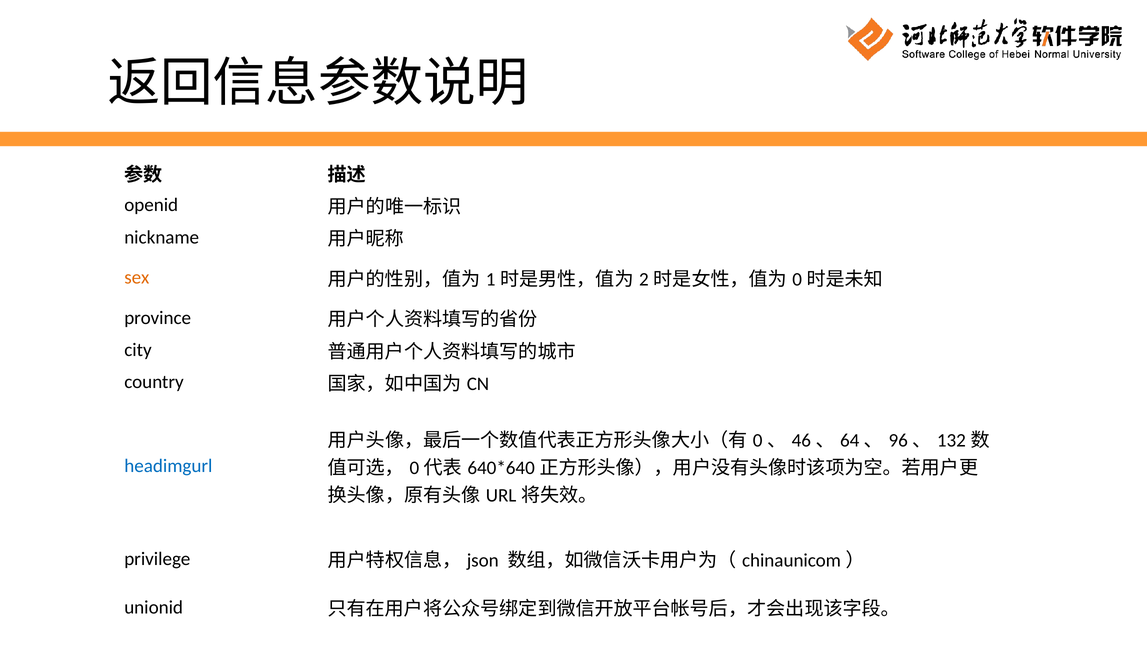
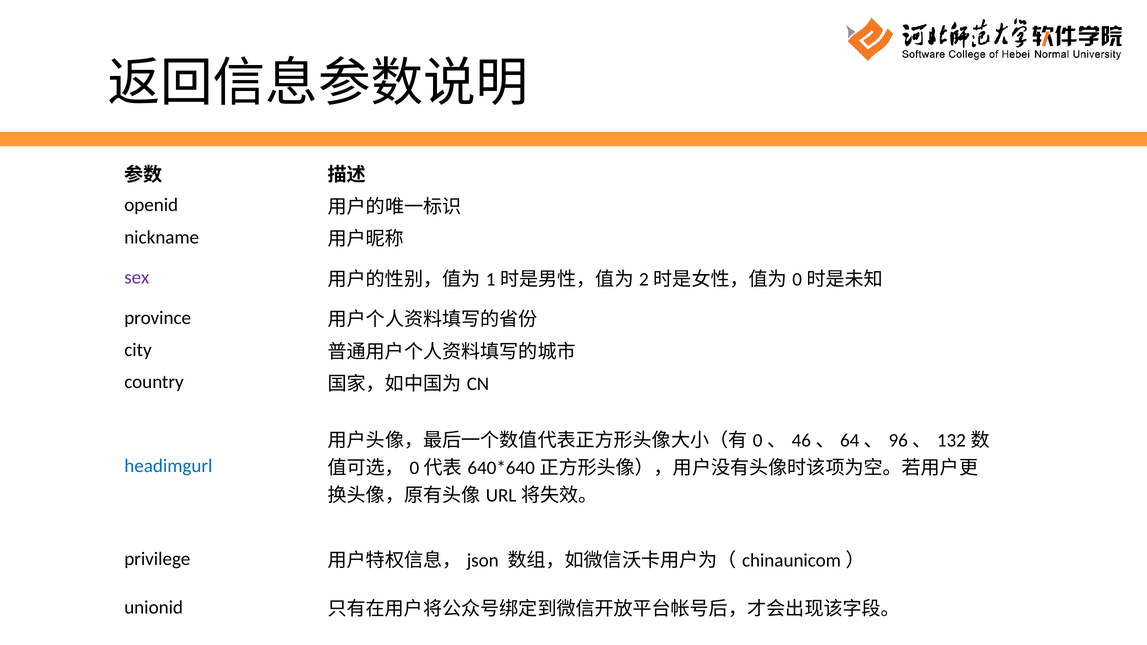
sex colour: orange -> purple
